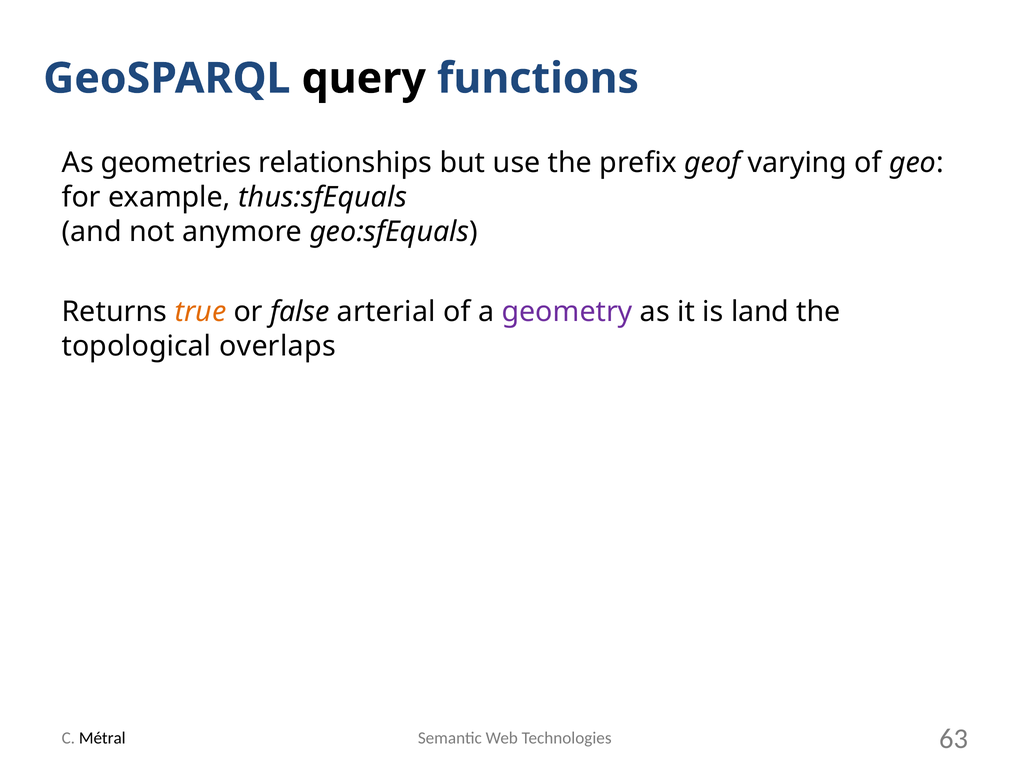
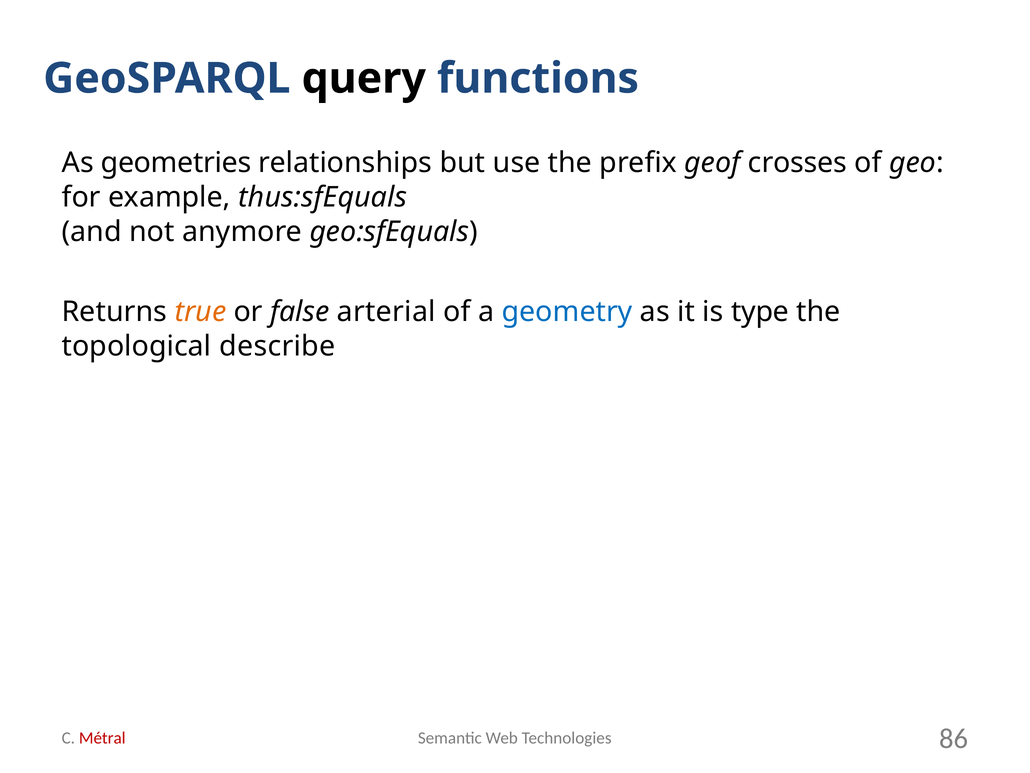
varying: varying -> crosses
geometry colour: purple -> blue
land: land -> type
overlaps: overlaps -> describe
Métral colour: black -> red
63: 63 -> 86
